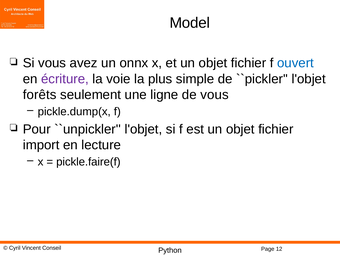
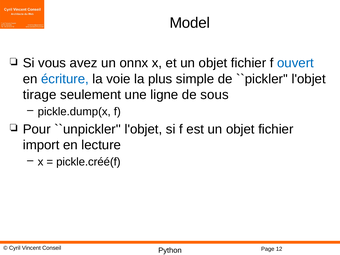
écriture colour: purple -> blue
forêts: forêts -> tirage
de vous: vous -> sous
pickle.faire(f: pickle.faire(f -> pickle.créé(f
